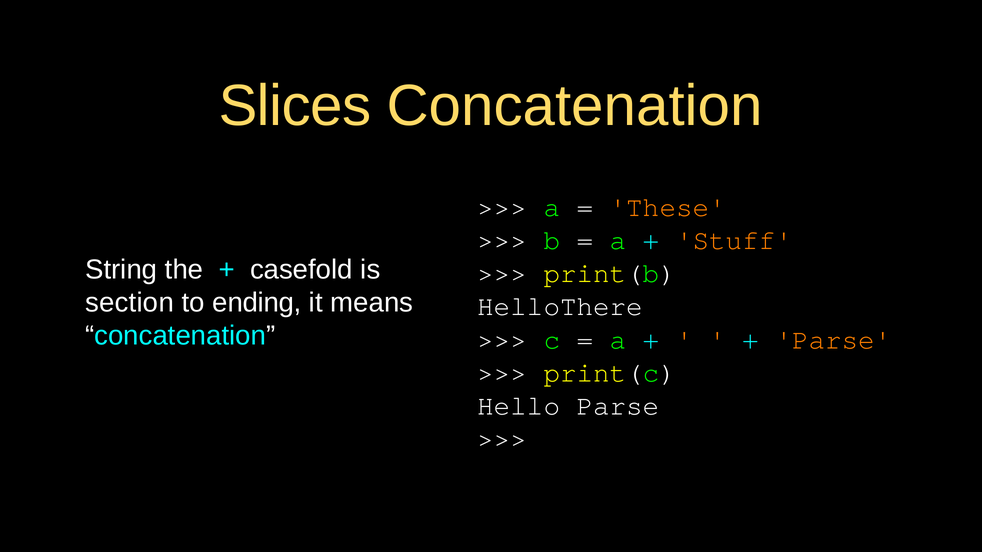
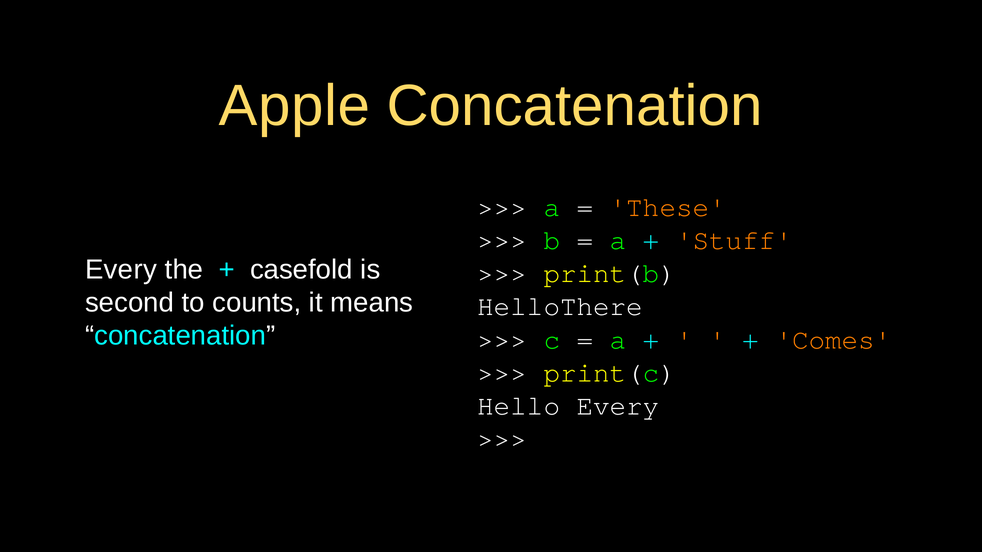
Slices: Slices -> Apple
String at (121, 270): String -> Every
section: section -> second
ending: ending -> counts
Parse at (834, 340): Parse -> Comes
Hello Parse: Parse -> Every
